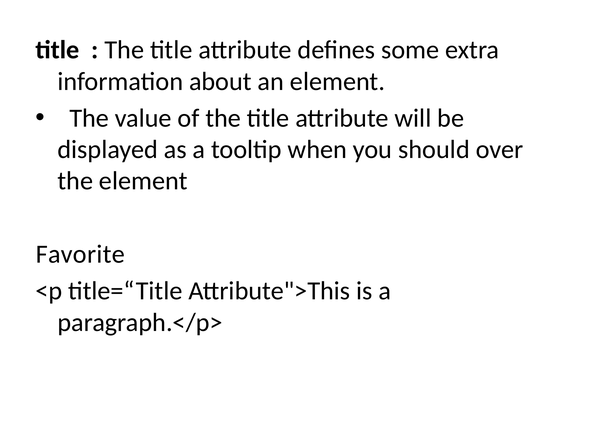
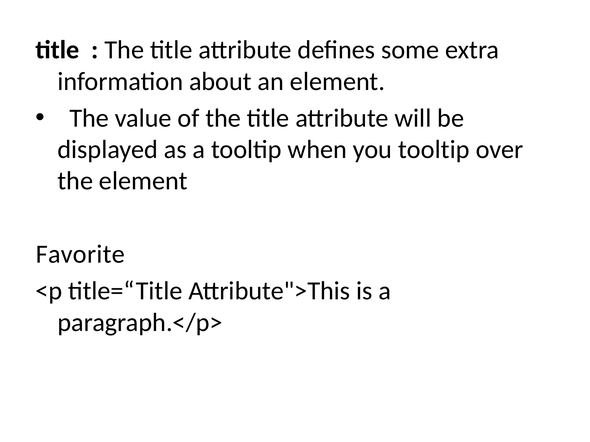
you should: should -> tooltip
